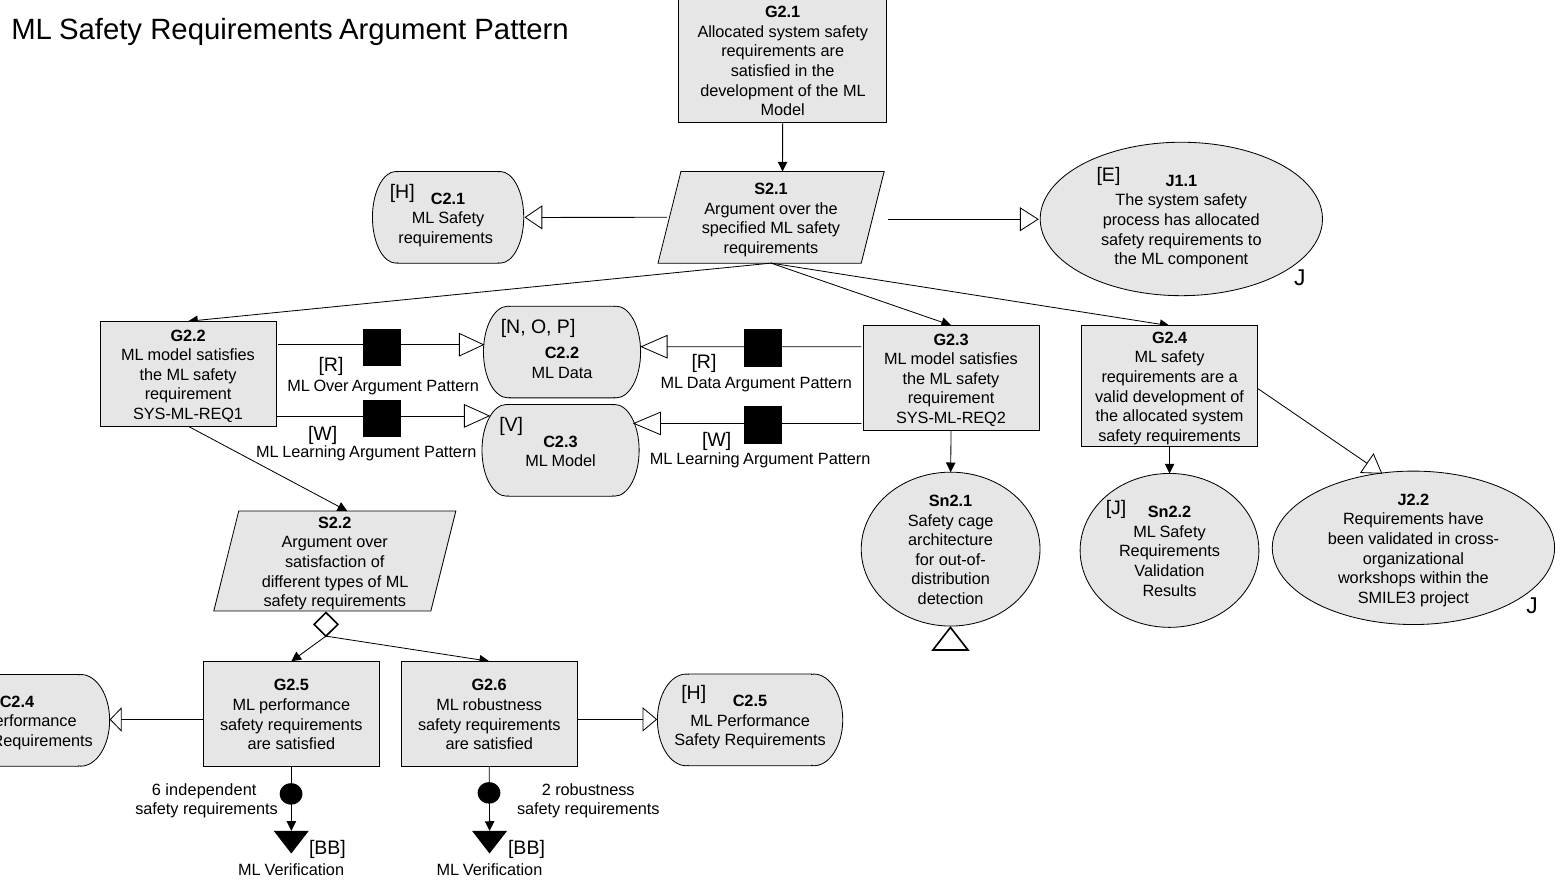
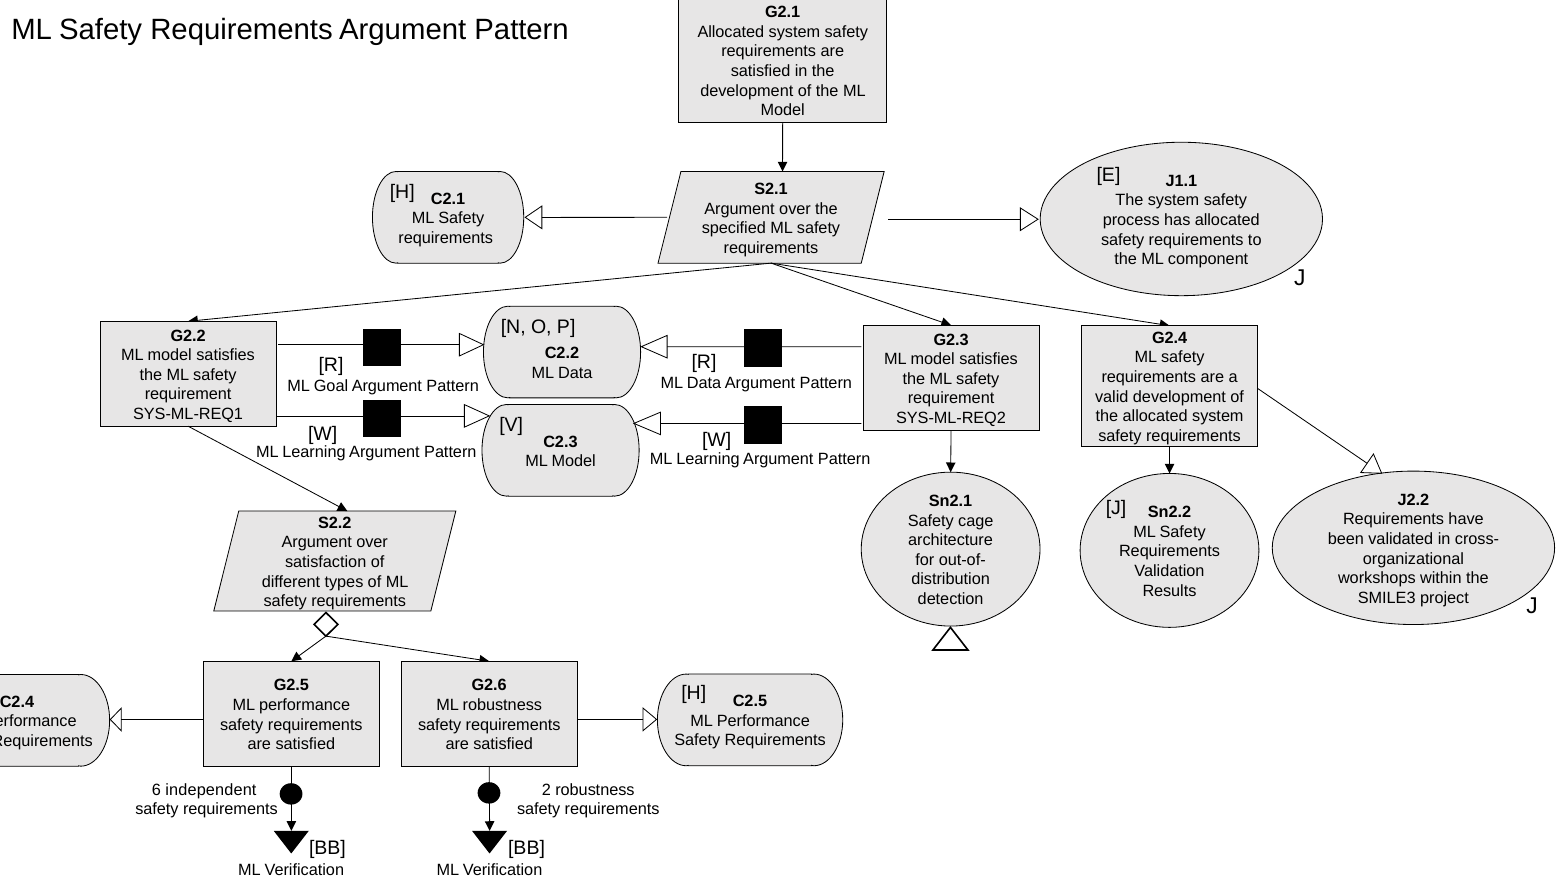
ML Over: Over -> Goal
